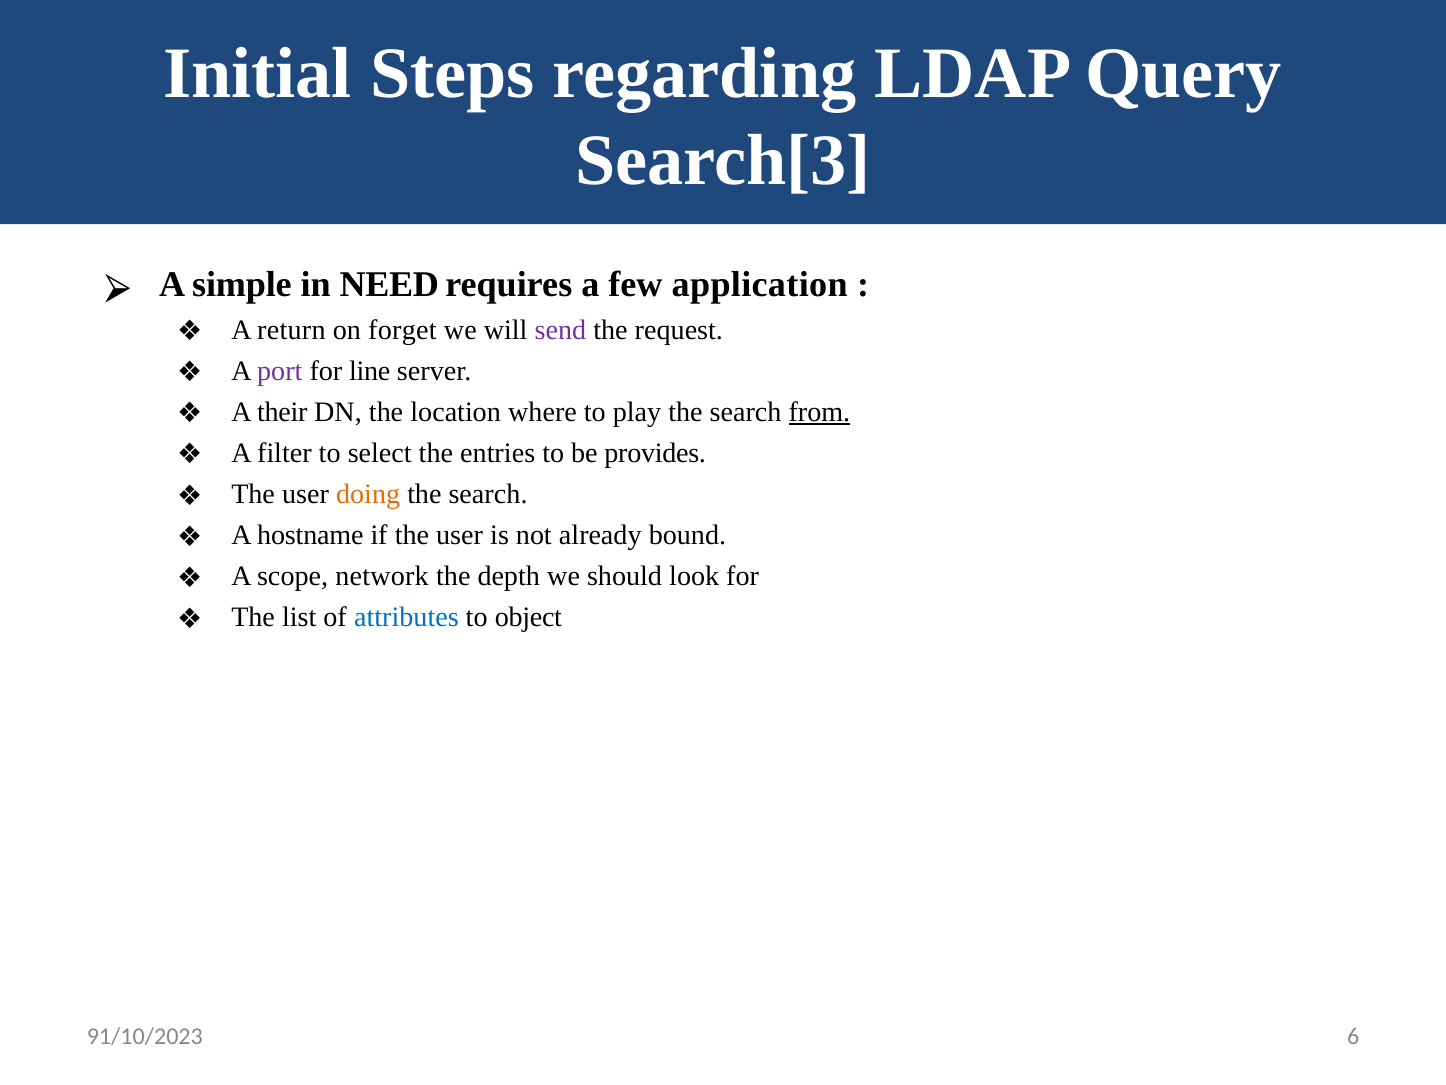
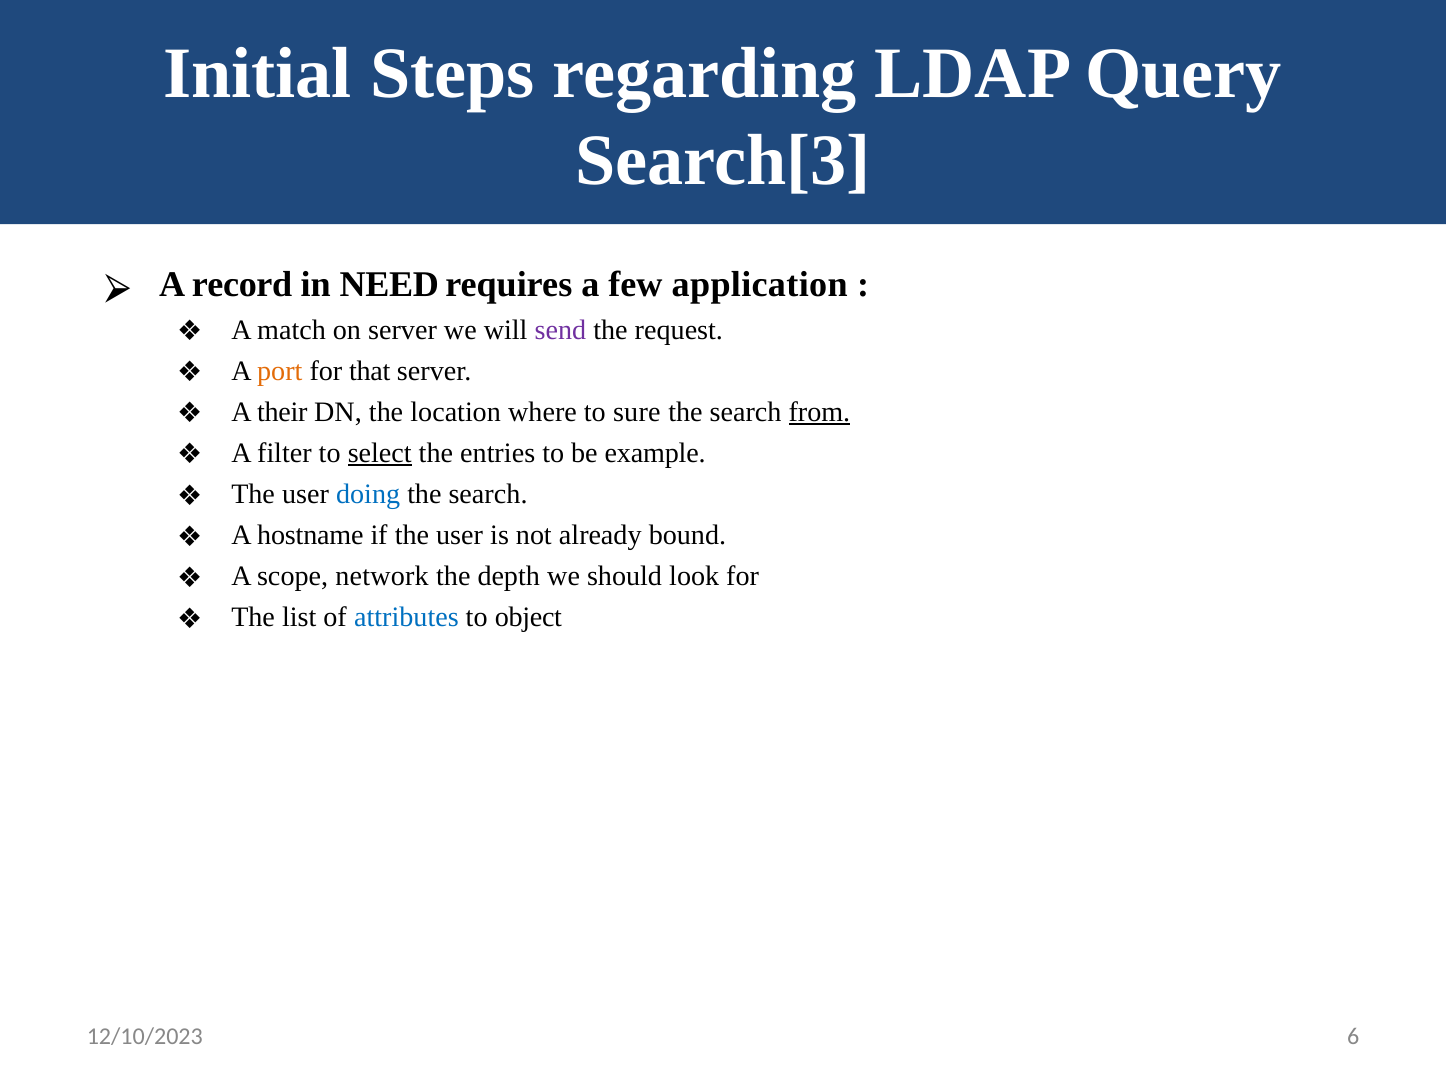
simple: simple -> record
return: return -> match
on forget: forget -> server
port colour: purple -> orange
line: line -> that
play: play -> sure
select underline: none -> present
provides: provides -> example
doing colour: orange -> blue
91/10/2023: 91/10/2023 -> 12/10/2023
